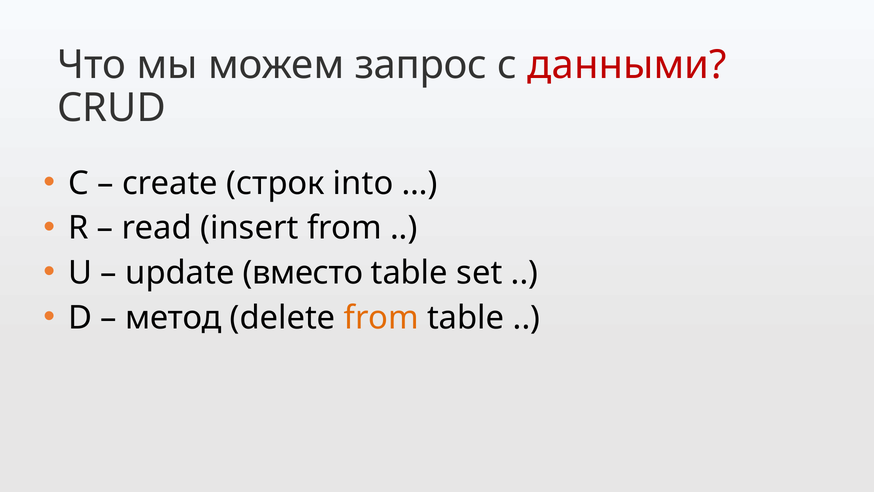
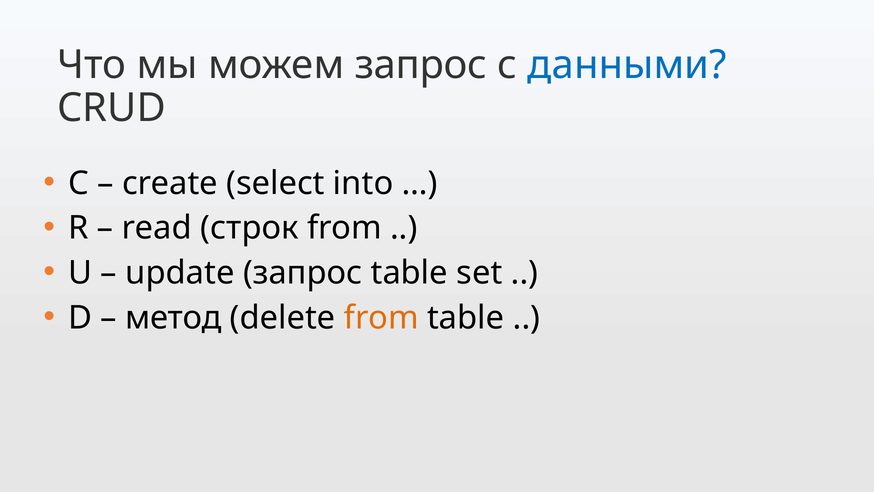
данными colour: red -> blue
строк: строк -> select
insert: insert -> строк
update вместо: вместо -> запрос
